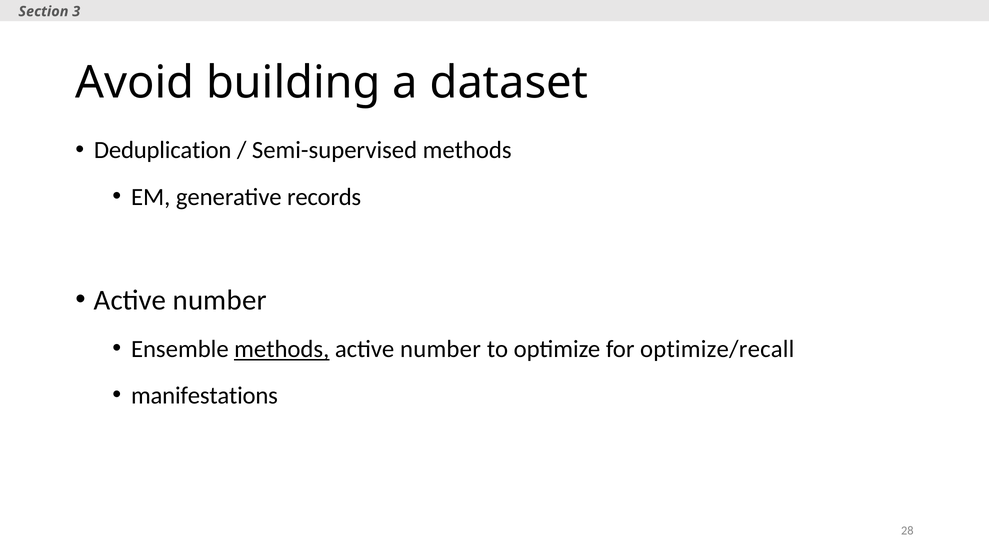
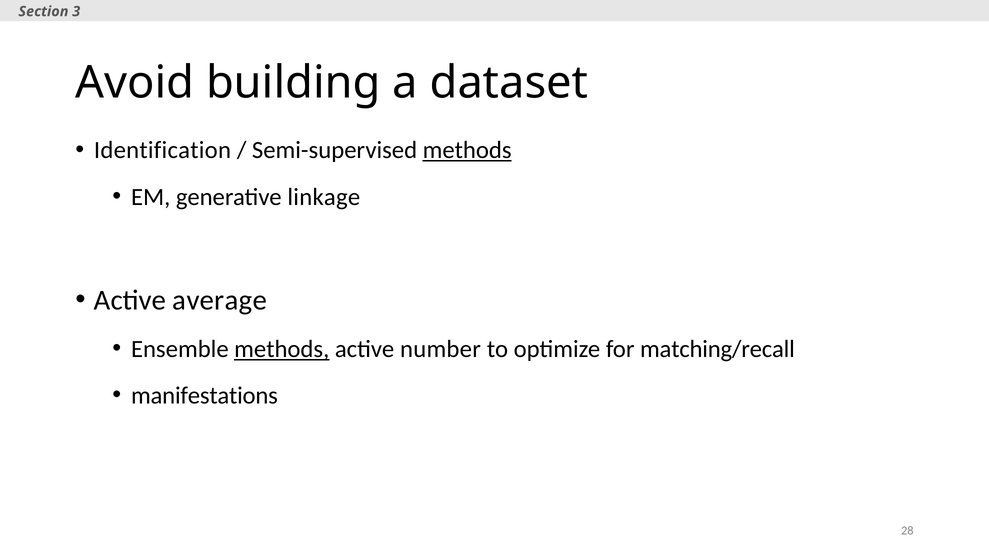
Deduplication: Deduplication -> Identification
methods at (467, 150) underline: none -> present
records: records -> linkage
number at (220, 300): number -> average
optimize/recall: optimize/recall -> matching/recall
